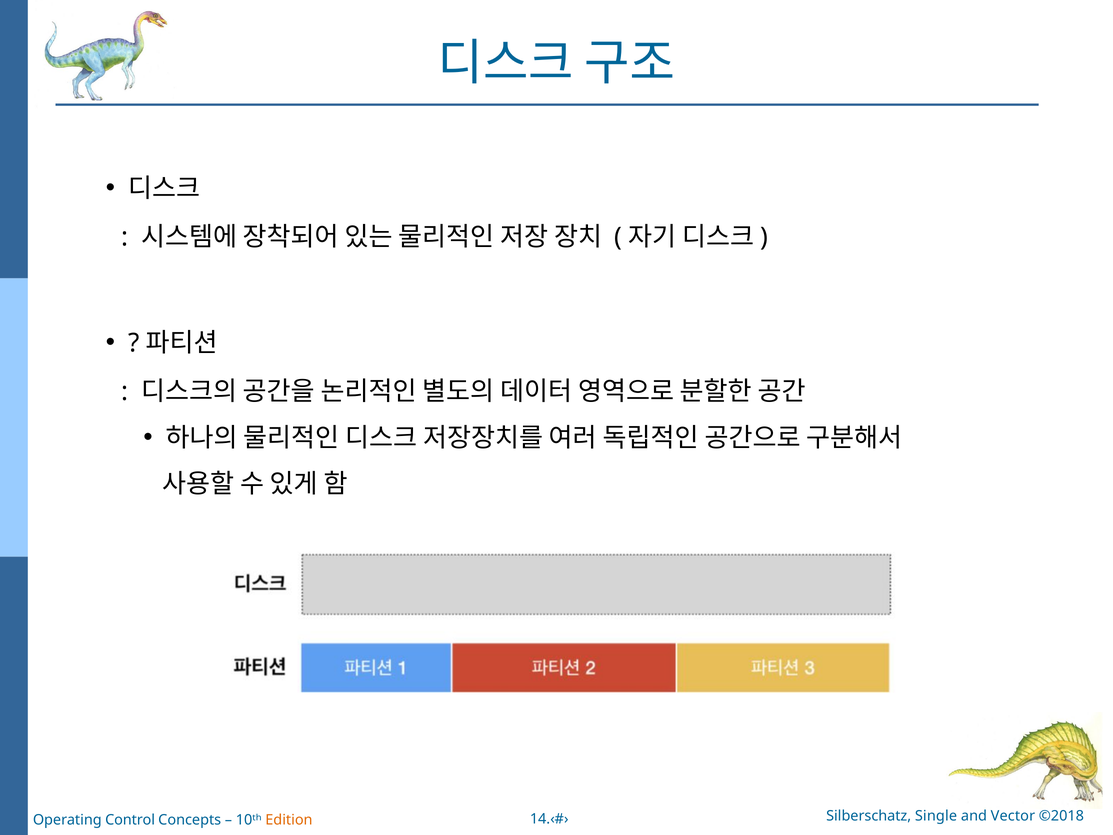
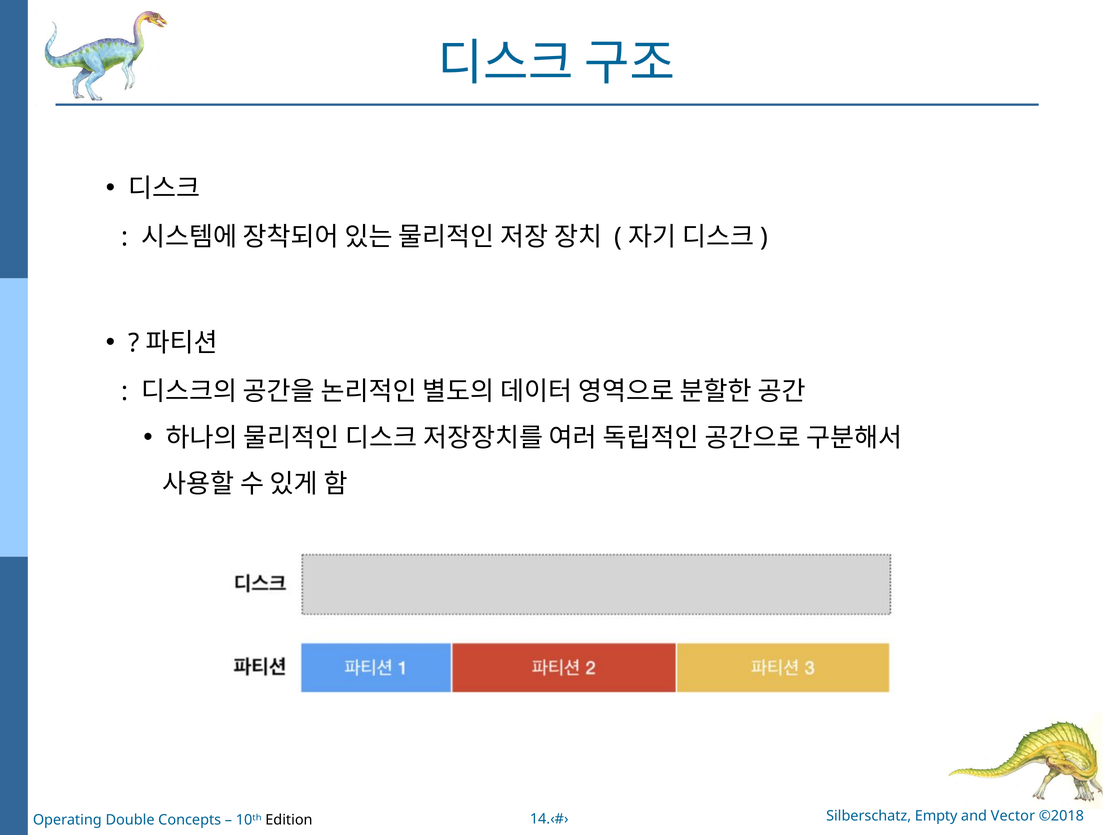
Single: Single -> Empty
Control: Control -> Double
Edition colour: orange -> black
